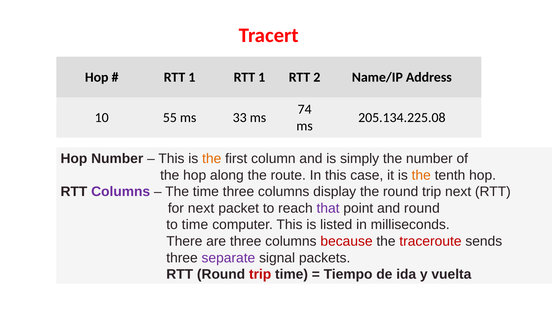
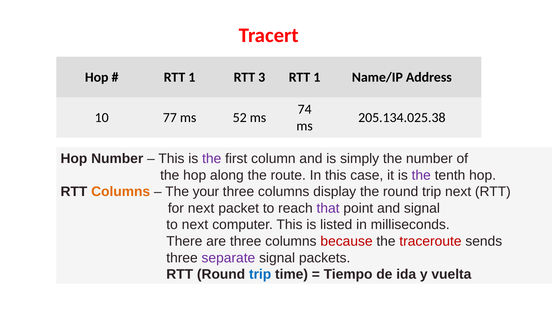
1 RTT 1: 1 -> 3
2 at (317, 77): 2 -> 1
55: 55 -> 77
33: 33 -> 52
205.134.225.08: 205.134.225.08 -> 205.134.025.38
the at (212, 159) colour: orange -> purple
the at (421, 175) colour: orange -> purple
Columns at (121, 192) colour: purple -> orange
The time: time -> your
and round: round -> signal
to time: time -> next
trip at (260, 275) colour: red -> blue
